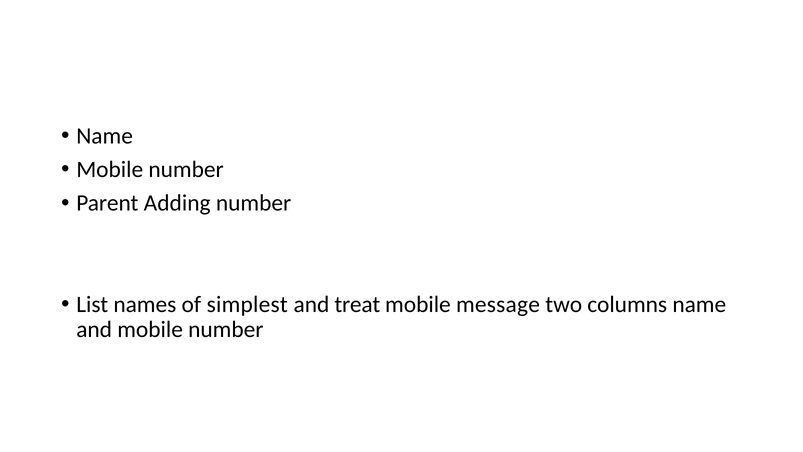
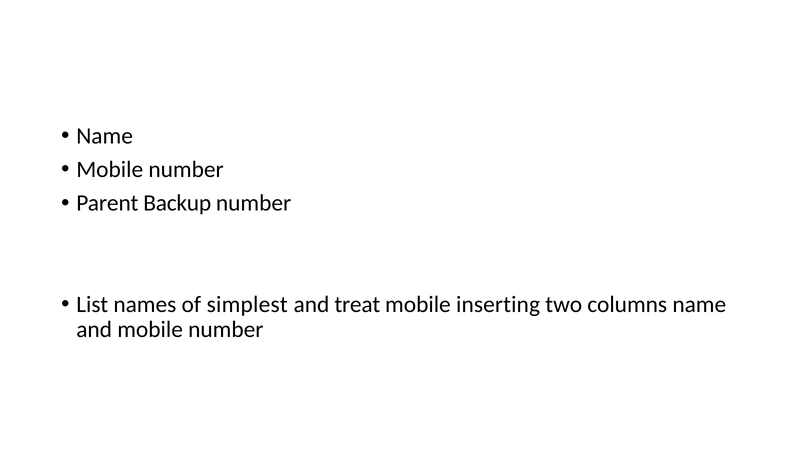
Adding: Adding -> Backup
message: message -> inserting
